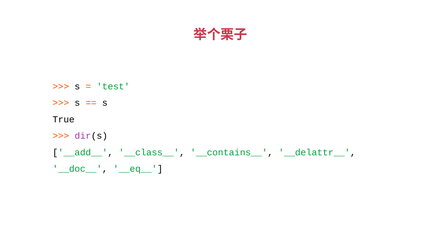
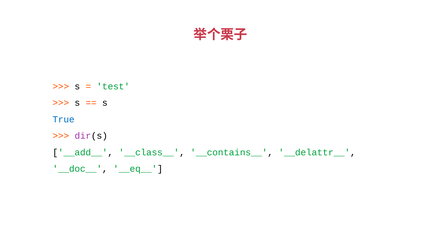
True colour: black -> blue
